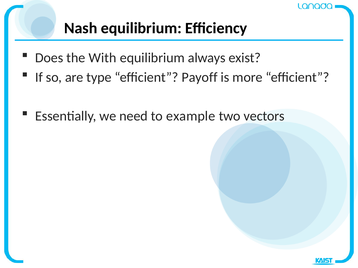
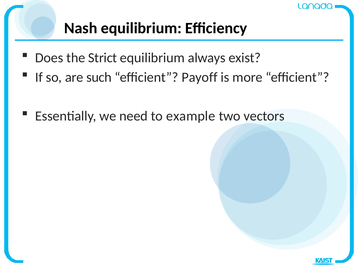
With: With -> Strict
type: type -> such
